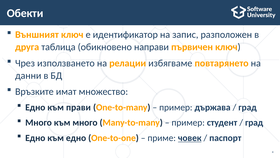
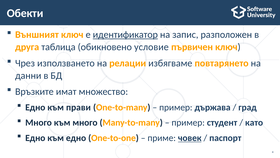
идентификатор underline: none -> present
направи: направи -> условие
град at (254, 122): град -> като
